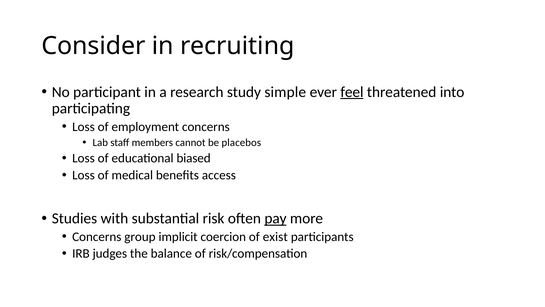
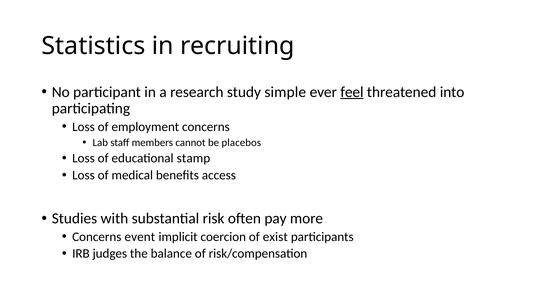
Consider: Consider -> Statistics
biased: biased -> stamp
pay underline: present -> none
group: group -> event
